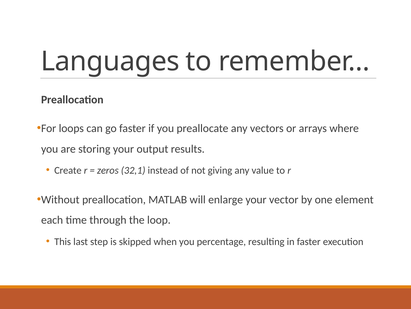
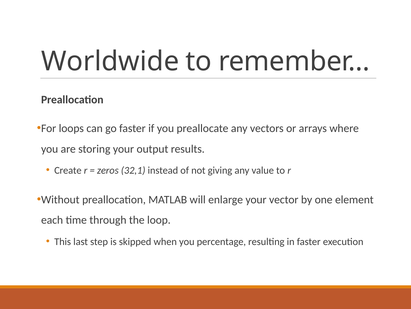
Languages: Languages -> Worldwide
